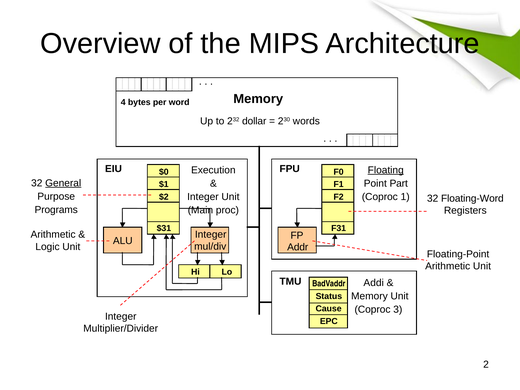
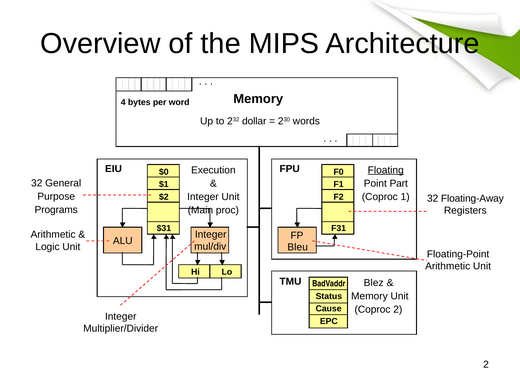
General underline: present -> none
Floating-Word: Floating-Word -> Floating-Away
Addr: Addr -> Bleu
Addi: Addi -> Blez
Coproc 3: 3 -> 2
